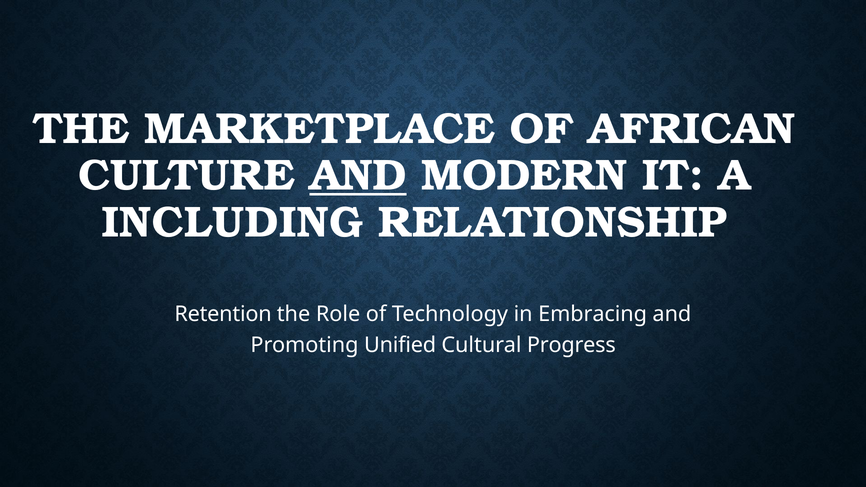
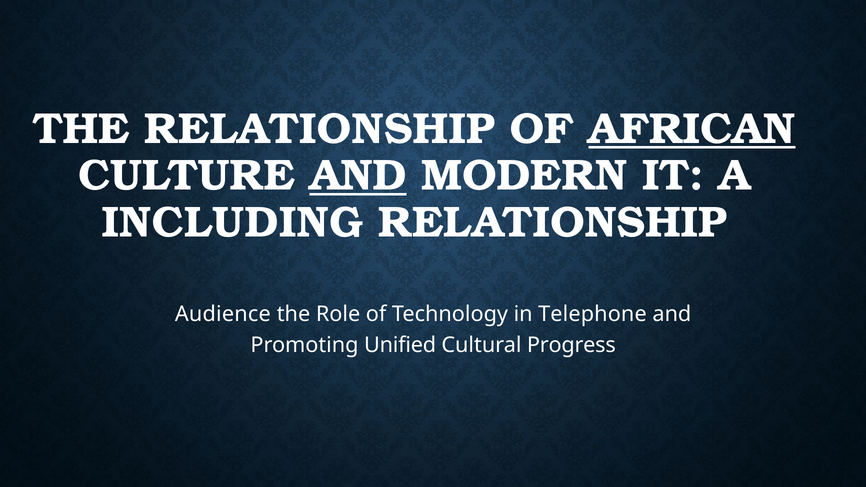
THE MARKETPLACE: MARKETPLACE -> RELATIONSHIP
AFRICAN underline: none -> present
Retention: Retention -> Audience
Embracing: Embracing -> Telephone
